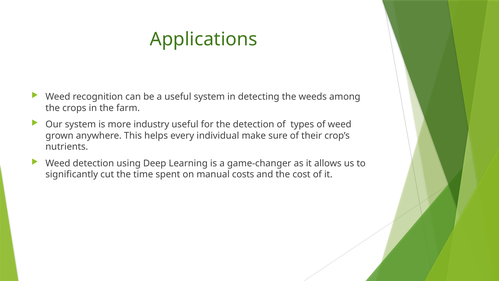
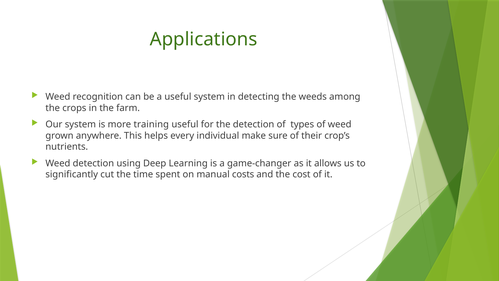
industry: industry -> training
